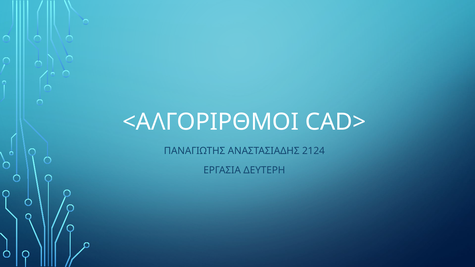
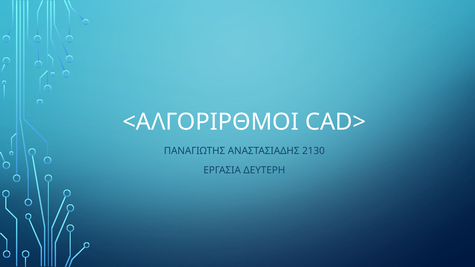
2124: 2124 -> 2130
